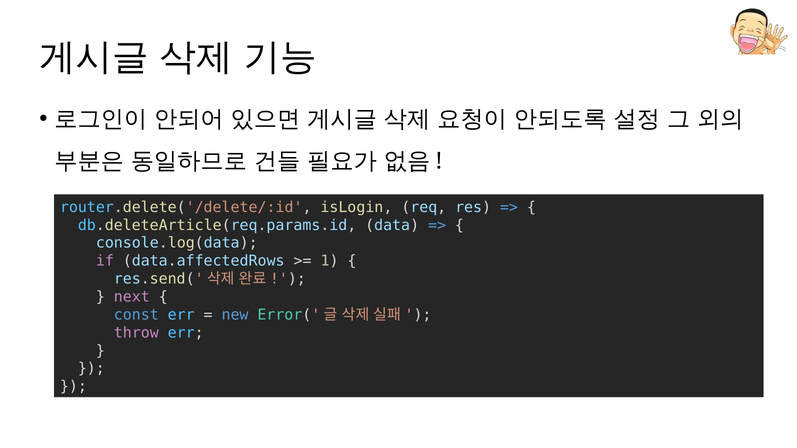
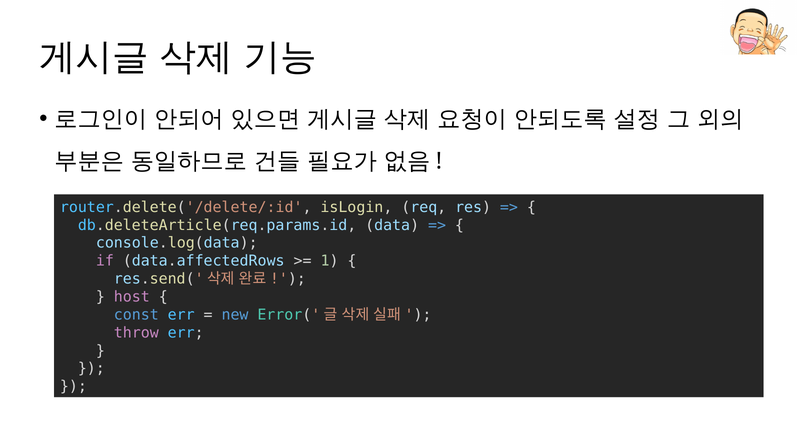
next: next -> host
